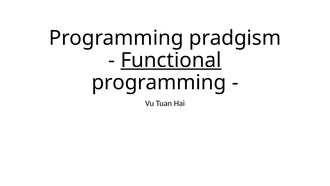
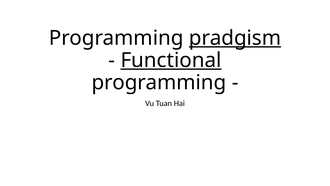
pradgism underline: none -> present
